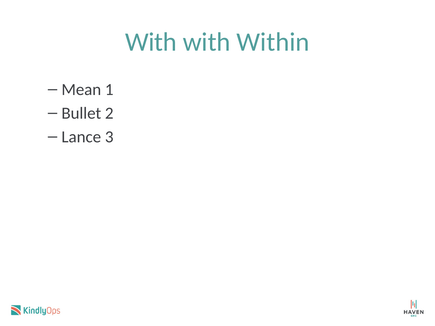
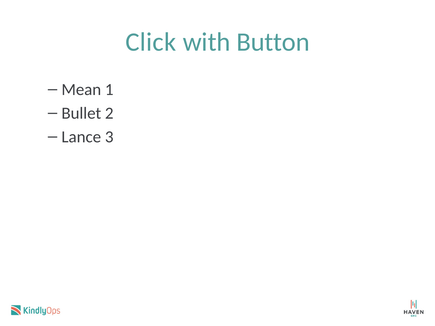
With at (151, 42): With -> Click
Within: Within -> Button
